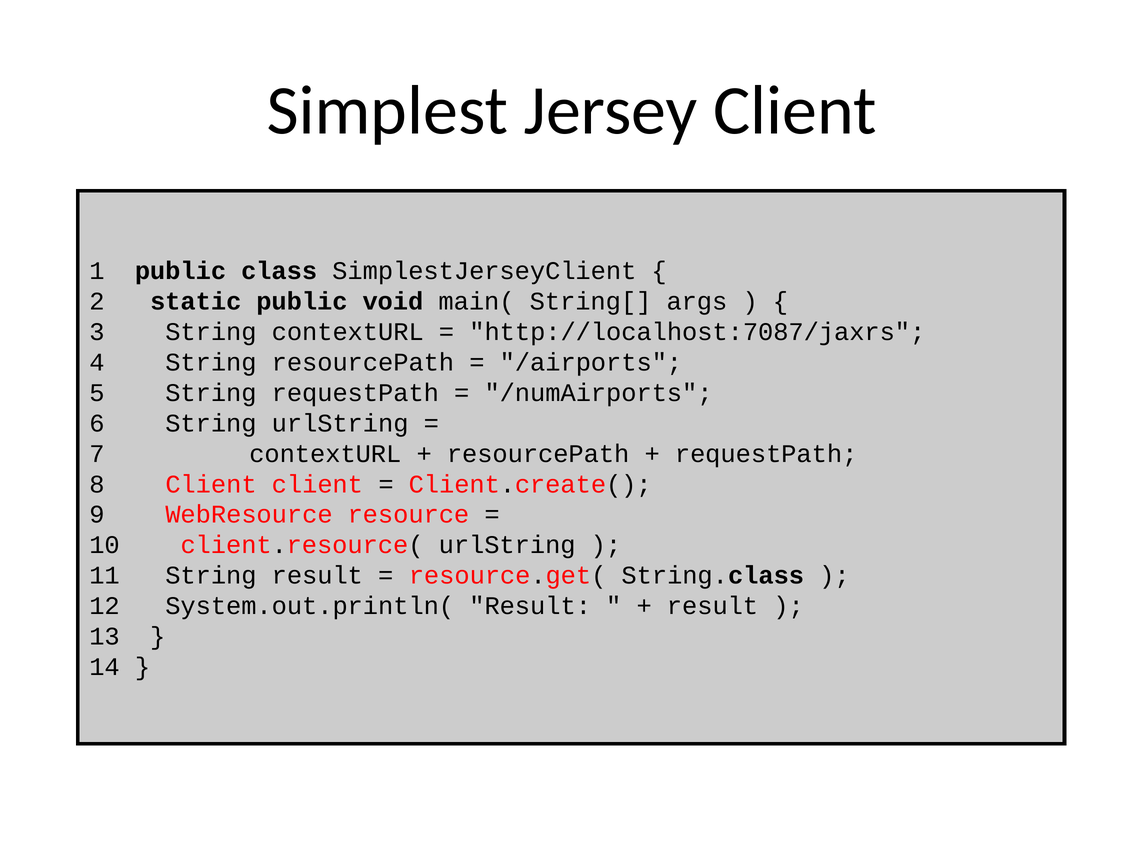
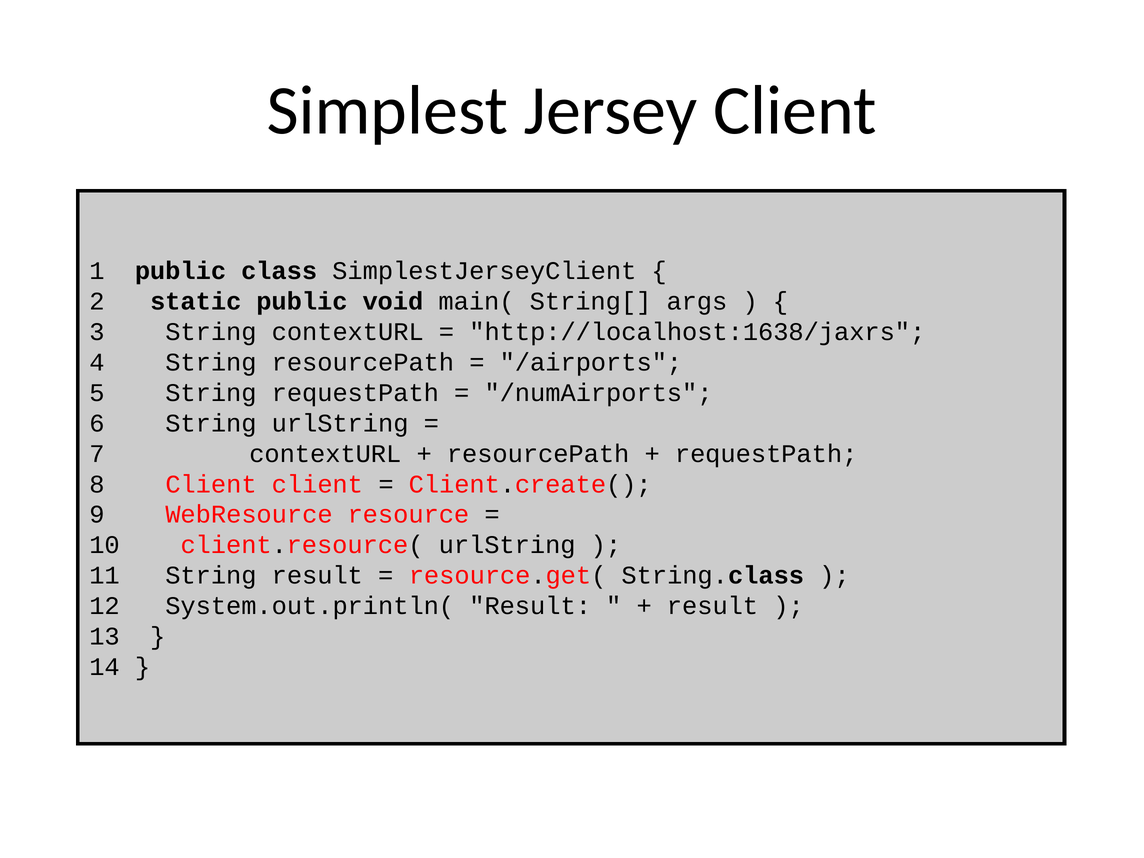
http://localhost:7087/jaxrs: http://localhost:7087/jaxrs -> http://localhost:1638/jaxrs
